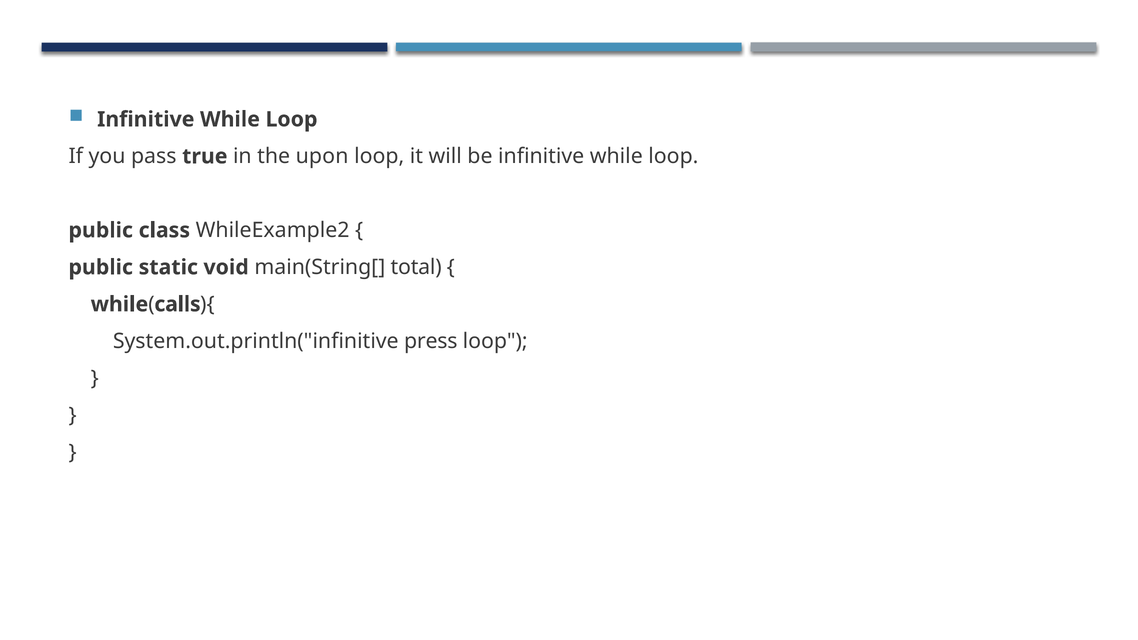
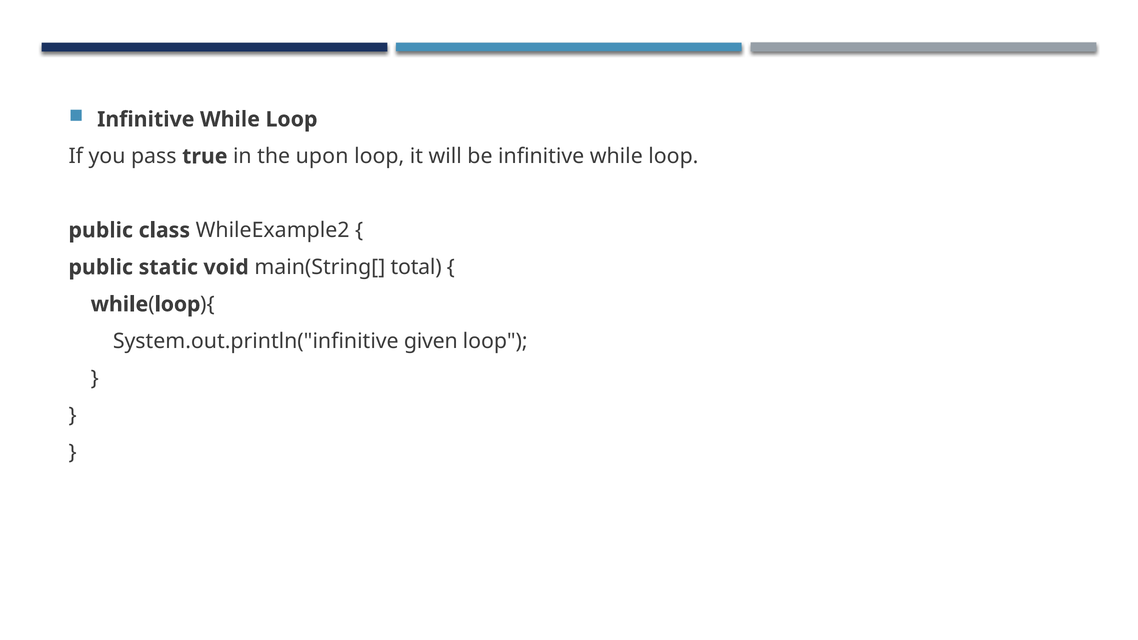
calls at (177, 304): calls -> loop
press: press -> given
